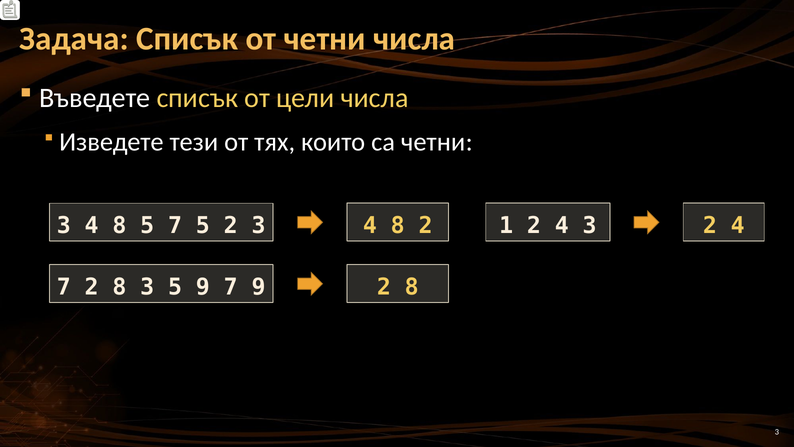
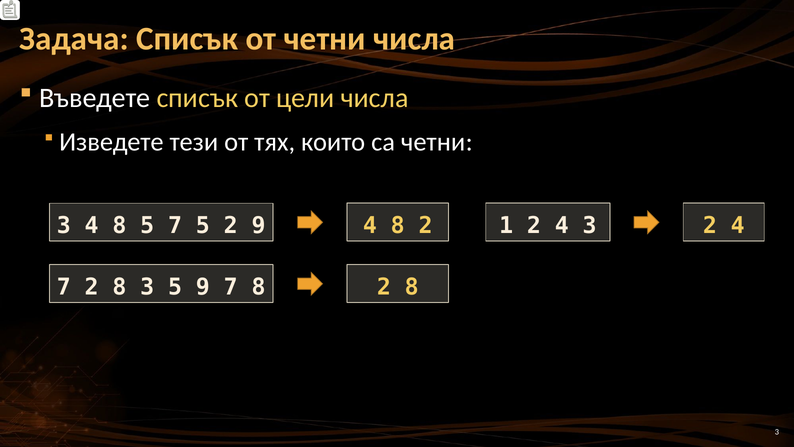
2 3: 3 -> 9
7 9: 9 -> 8
